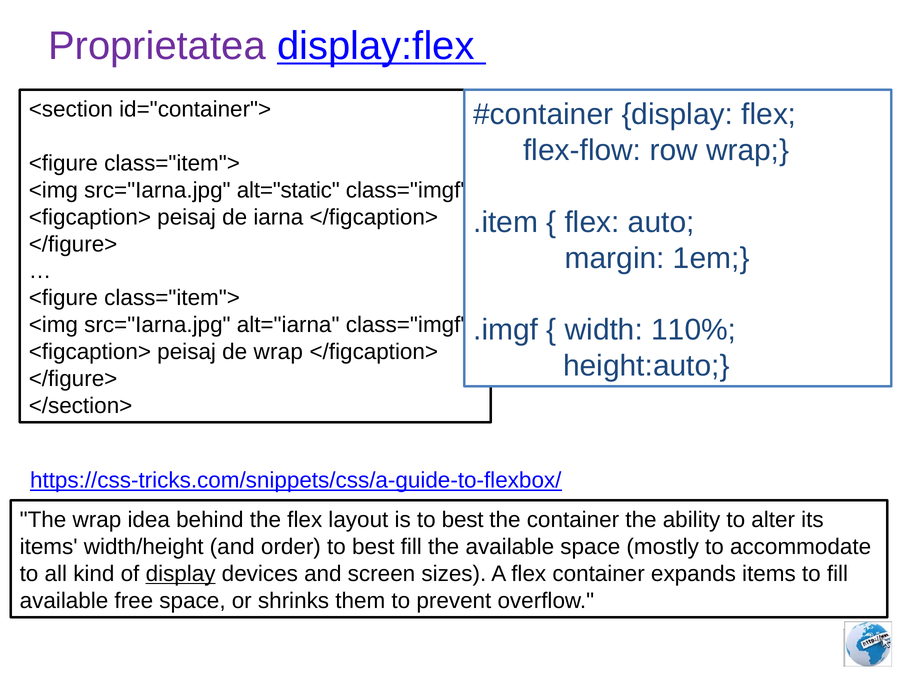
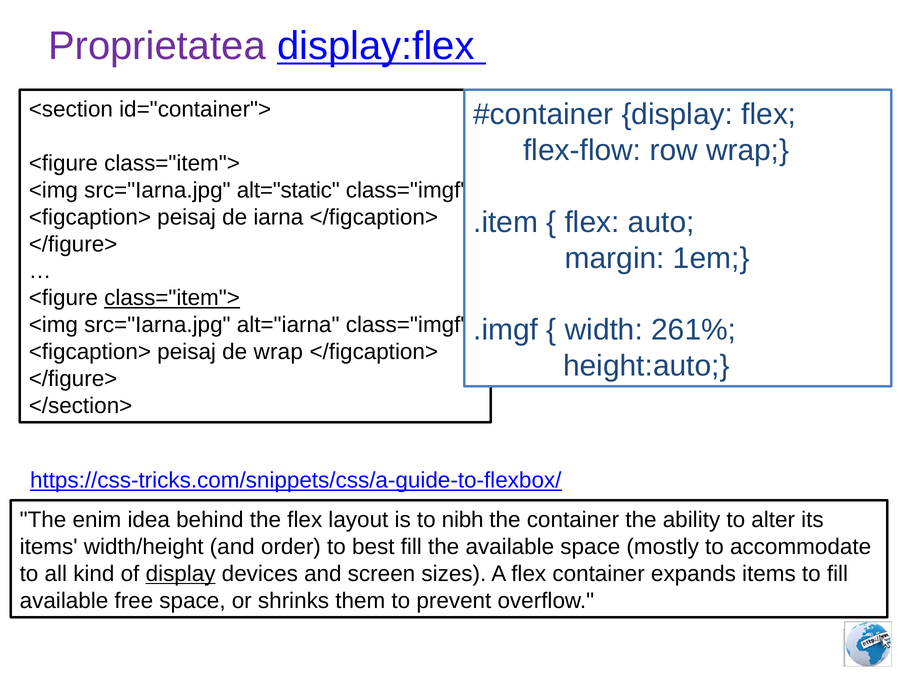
class="item"> at (172, 298) underline: none -> present
110%: 110% -> 261%
The wrap: wrap -> enim
is to best: best -> nibh
